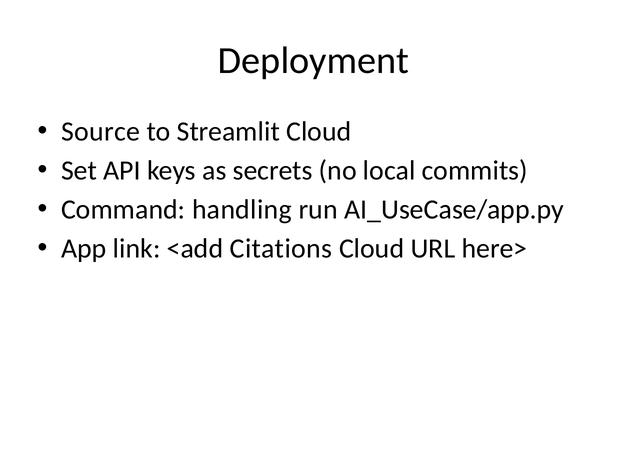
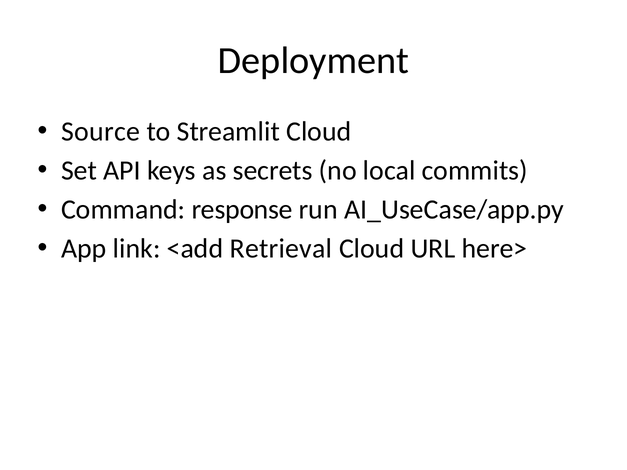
handling: handling -> response
Citations: Citations -> Retrieval
